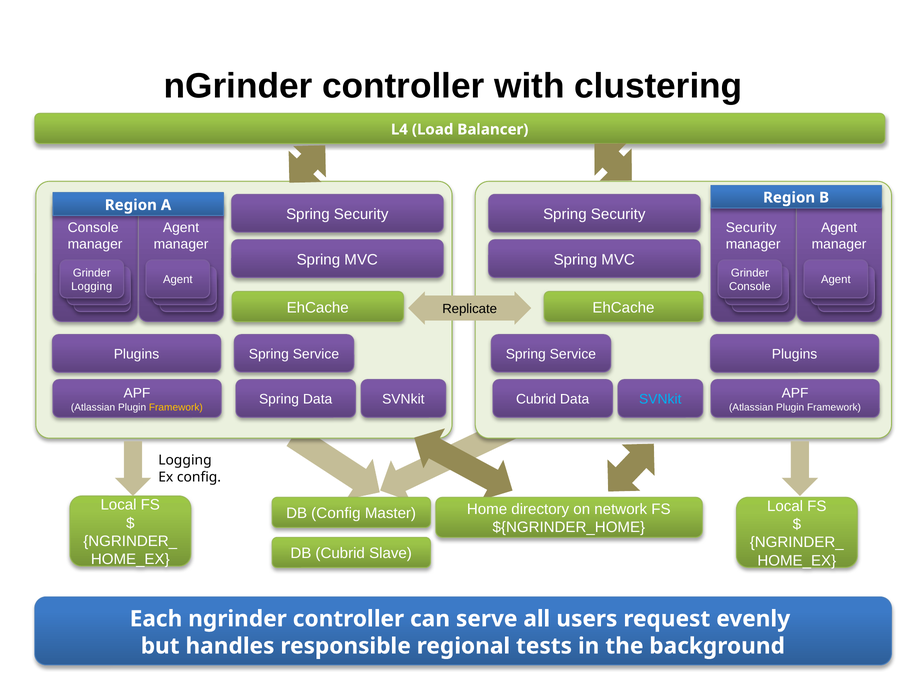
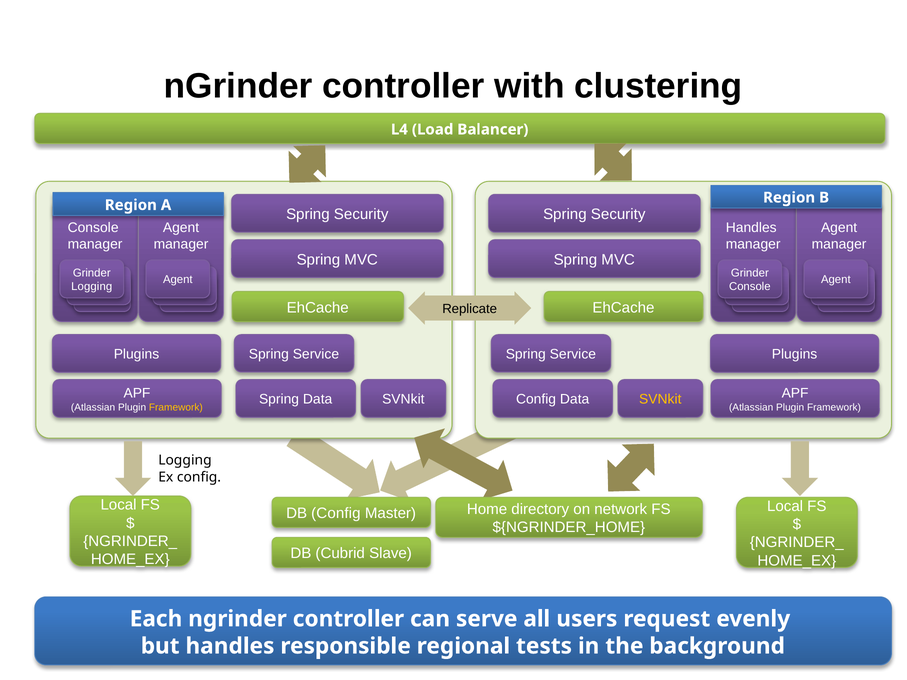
Security at (751, 228): Security -> Handles
Cubrid at (536, 400): Cubrid -> Config
SVNkit at (660, 400) colour: light blue -> yellow
